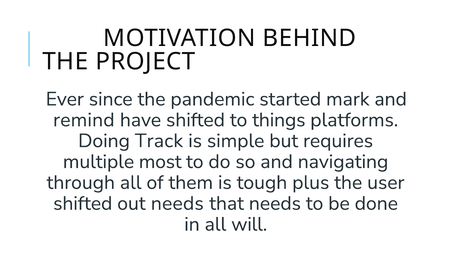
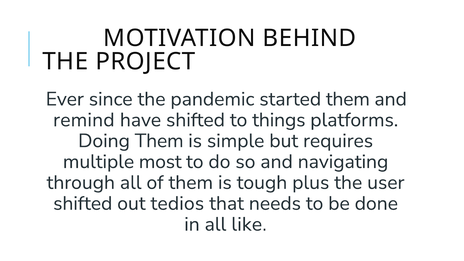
started mark: mark -> them
Doing Track: Track -> Them
out needs: needs -> tedios
will: will -> like
